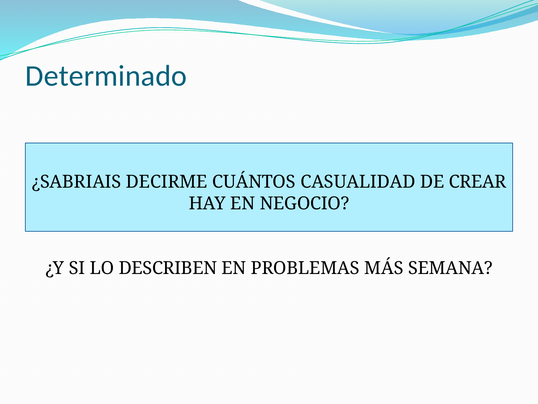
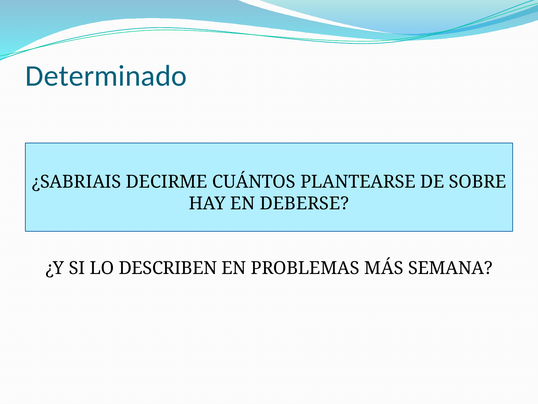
CASUALIDAD: CASUALIDAD -> PLANTEARSE
CREAR: CREAR -> SOBRE
NEGOCIO: NEGOCIO -> DEBERSE
